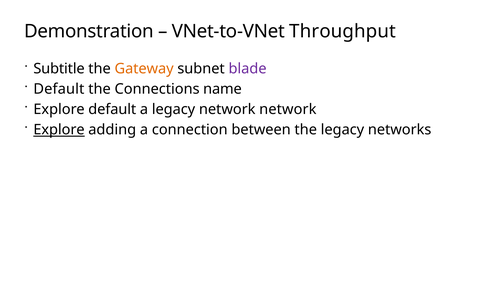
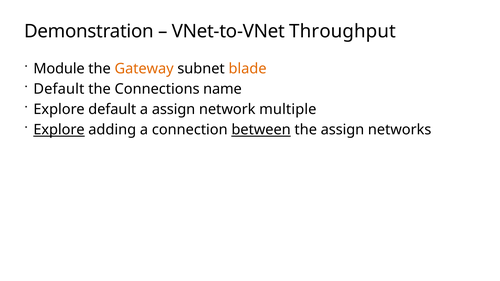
Subtitle: Subtitle -> Module
blade colour: purple -> orange
a legacy: legacy -> assign
network network: network -> multiple
between underline: none -> present
the legacy: legacy -> assign
